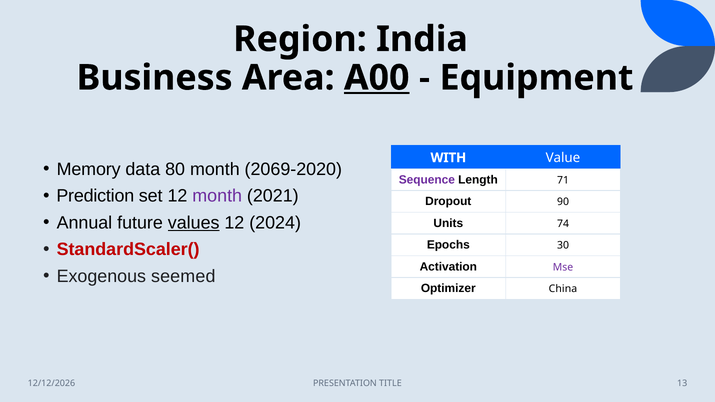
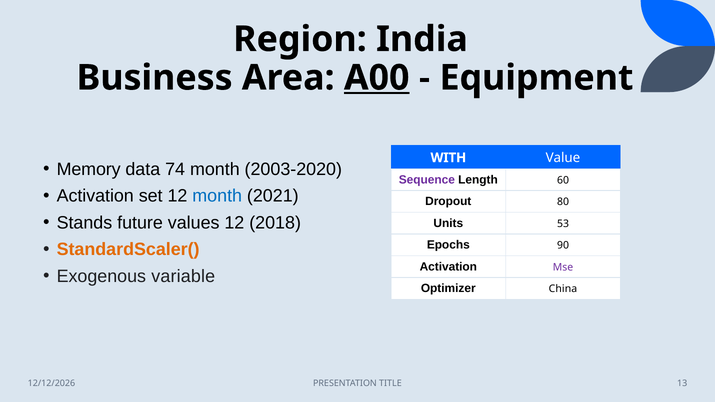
80: 80 -> 74
2069-2020: 2069-2020 -> 2003-2020
71: 71 -> 60
Prediction at (95, 196): Prediction -> Activation
month at (217, 196) colour: purple -> blue
90: 90 -> 80
Annual: Annual -> Stands
values underline: present -> none
2024: 2024 -> 2018
74: 74 -> 53
30: 30 -> 90
StandardScaler( colour: red -> orange
seemed: seemed -> variable
